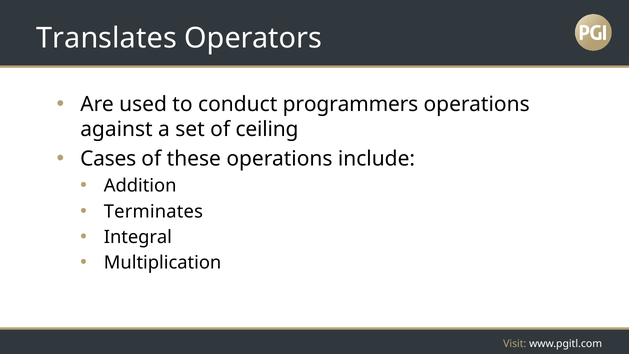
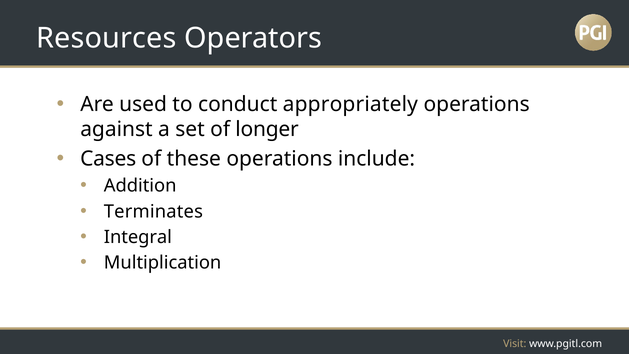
Translates: Translates -> Resources
programmers: programmers -> appropriately
ceiling: ceiling -> longer
